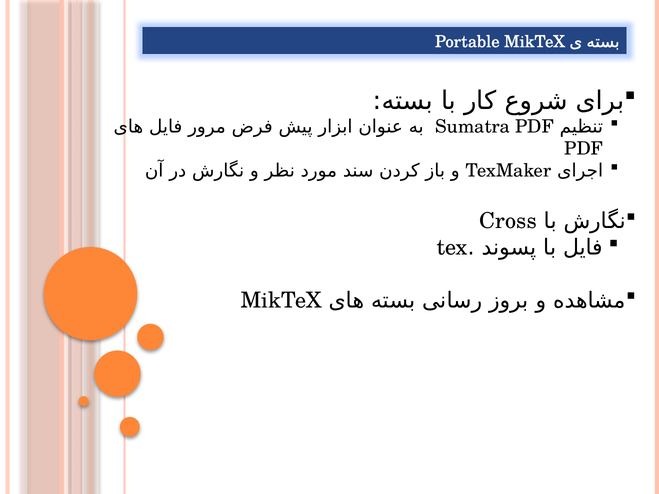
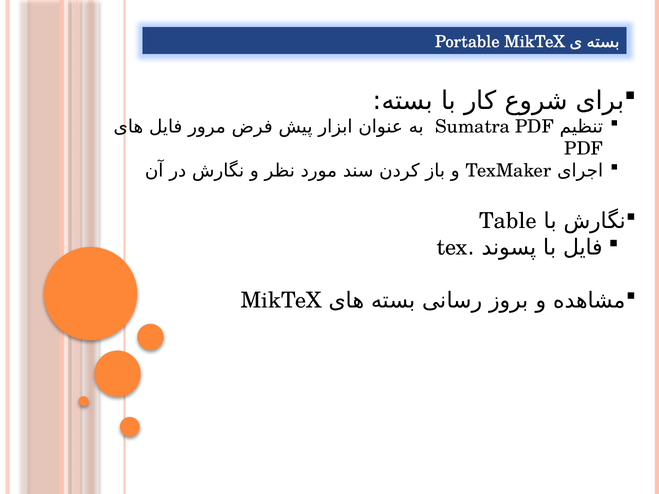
Cross: Cross -> Table
